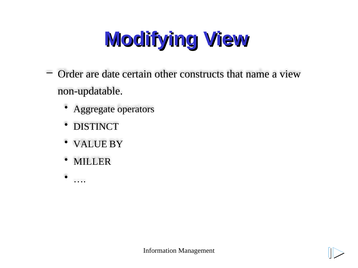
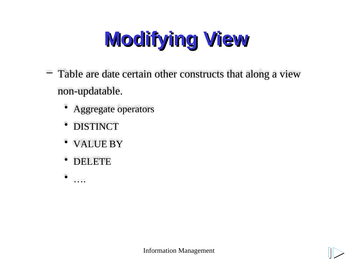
Order: Order -> Table
name: name -> along
MILLER: MILLER -> DELETE
